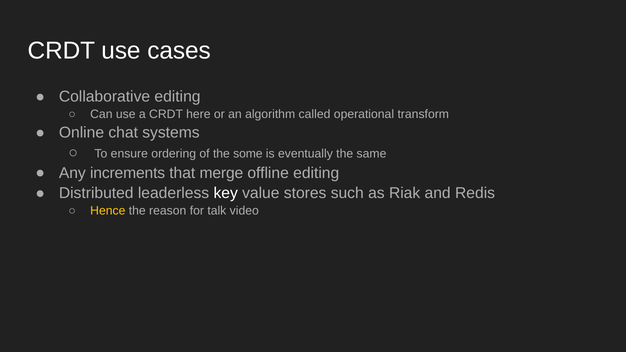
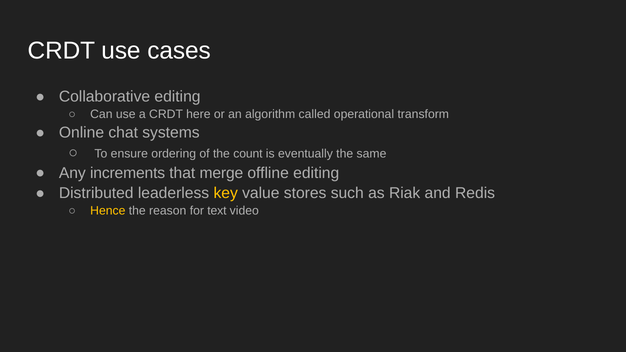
some: some -> count
key colour: white -> yellow
talk: talk -> text
